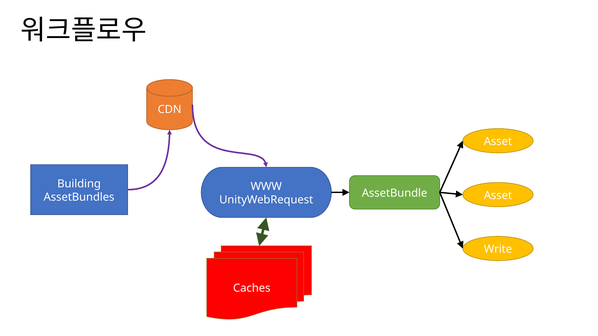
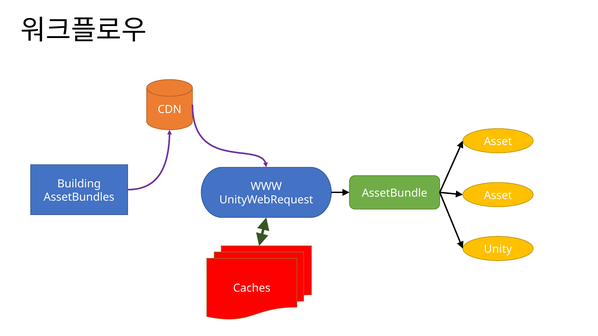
Write: Write -> Unity
